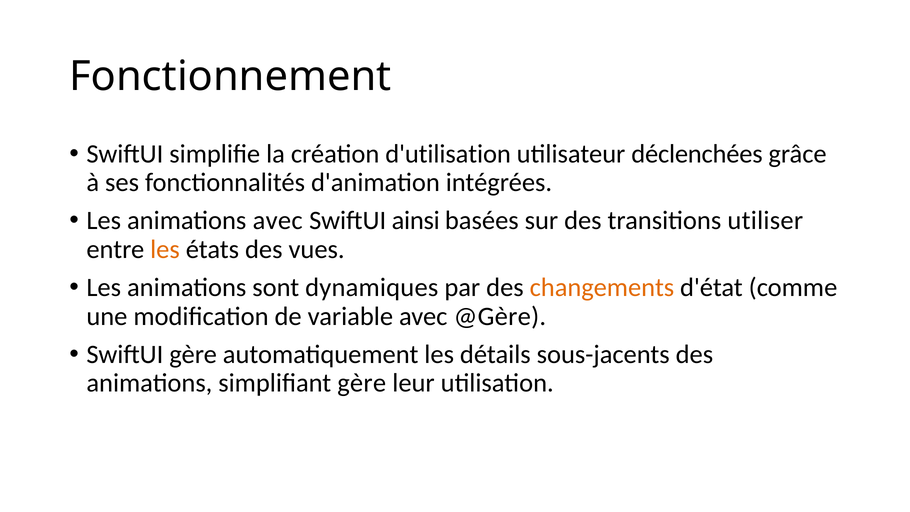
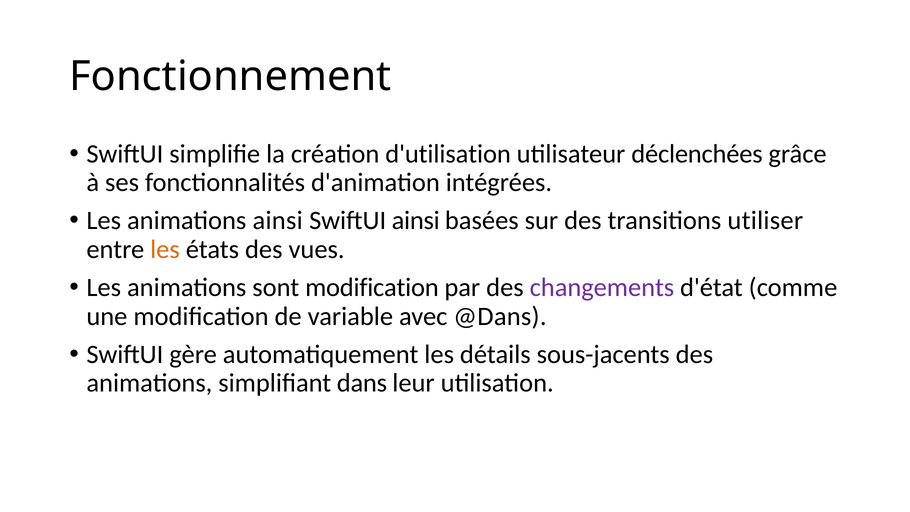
animations avec: avec -> ainsi
sont dynamiques: dynamiques -> modification
changements colour: orange -> purple
@Gère: @Gère -> @Dans
simplifiant gère: gère -> dans
